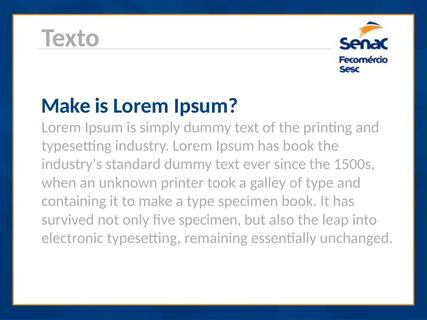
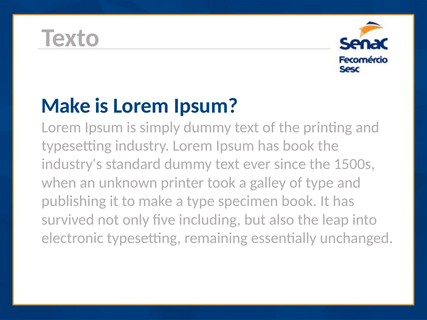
containing: containing -> publishing
five specimen: specimen -> including
